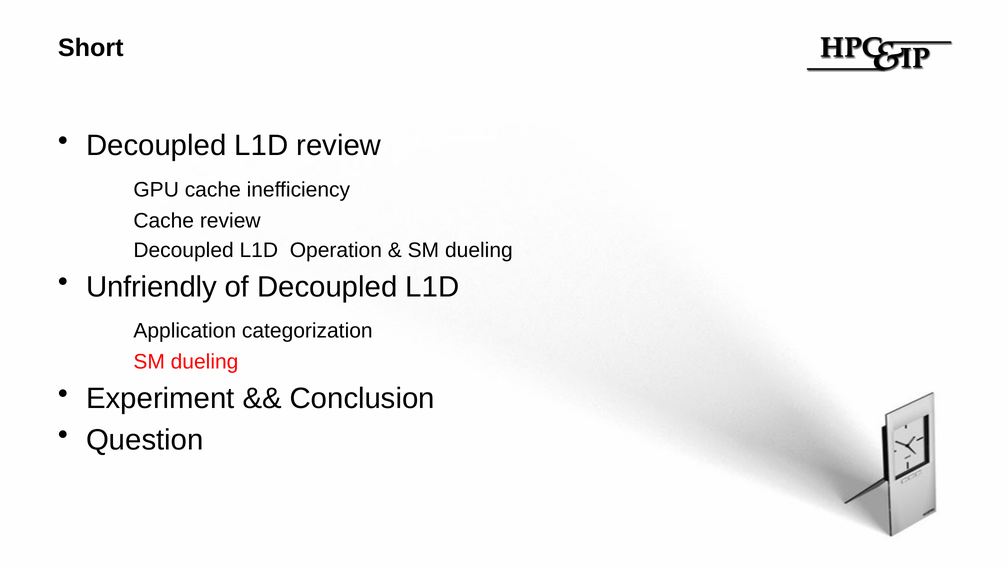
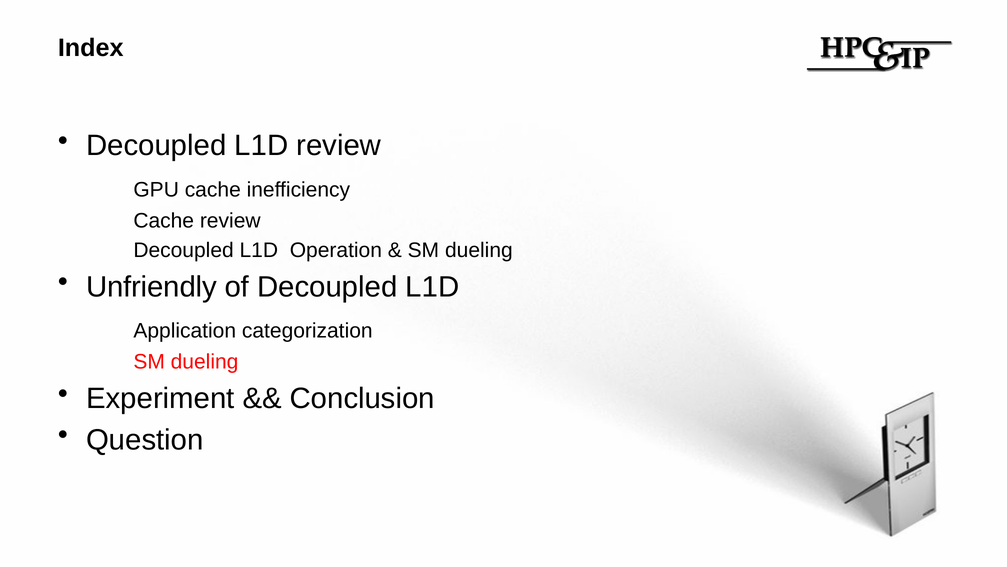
Short: Short -> Index
